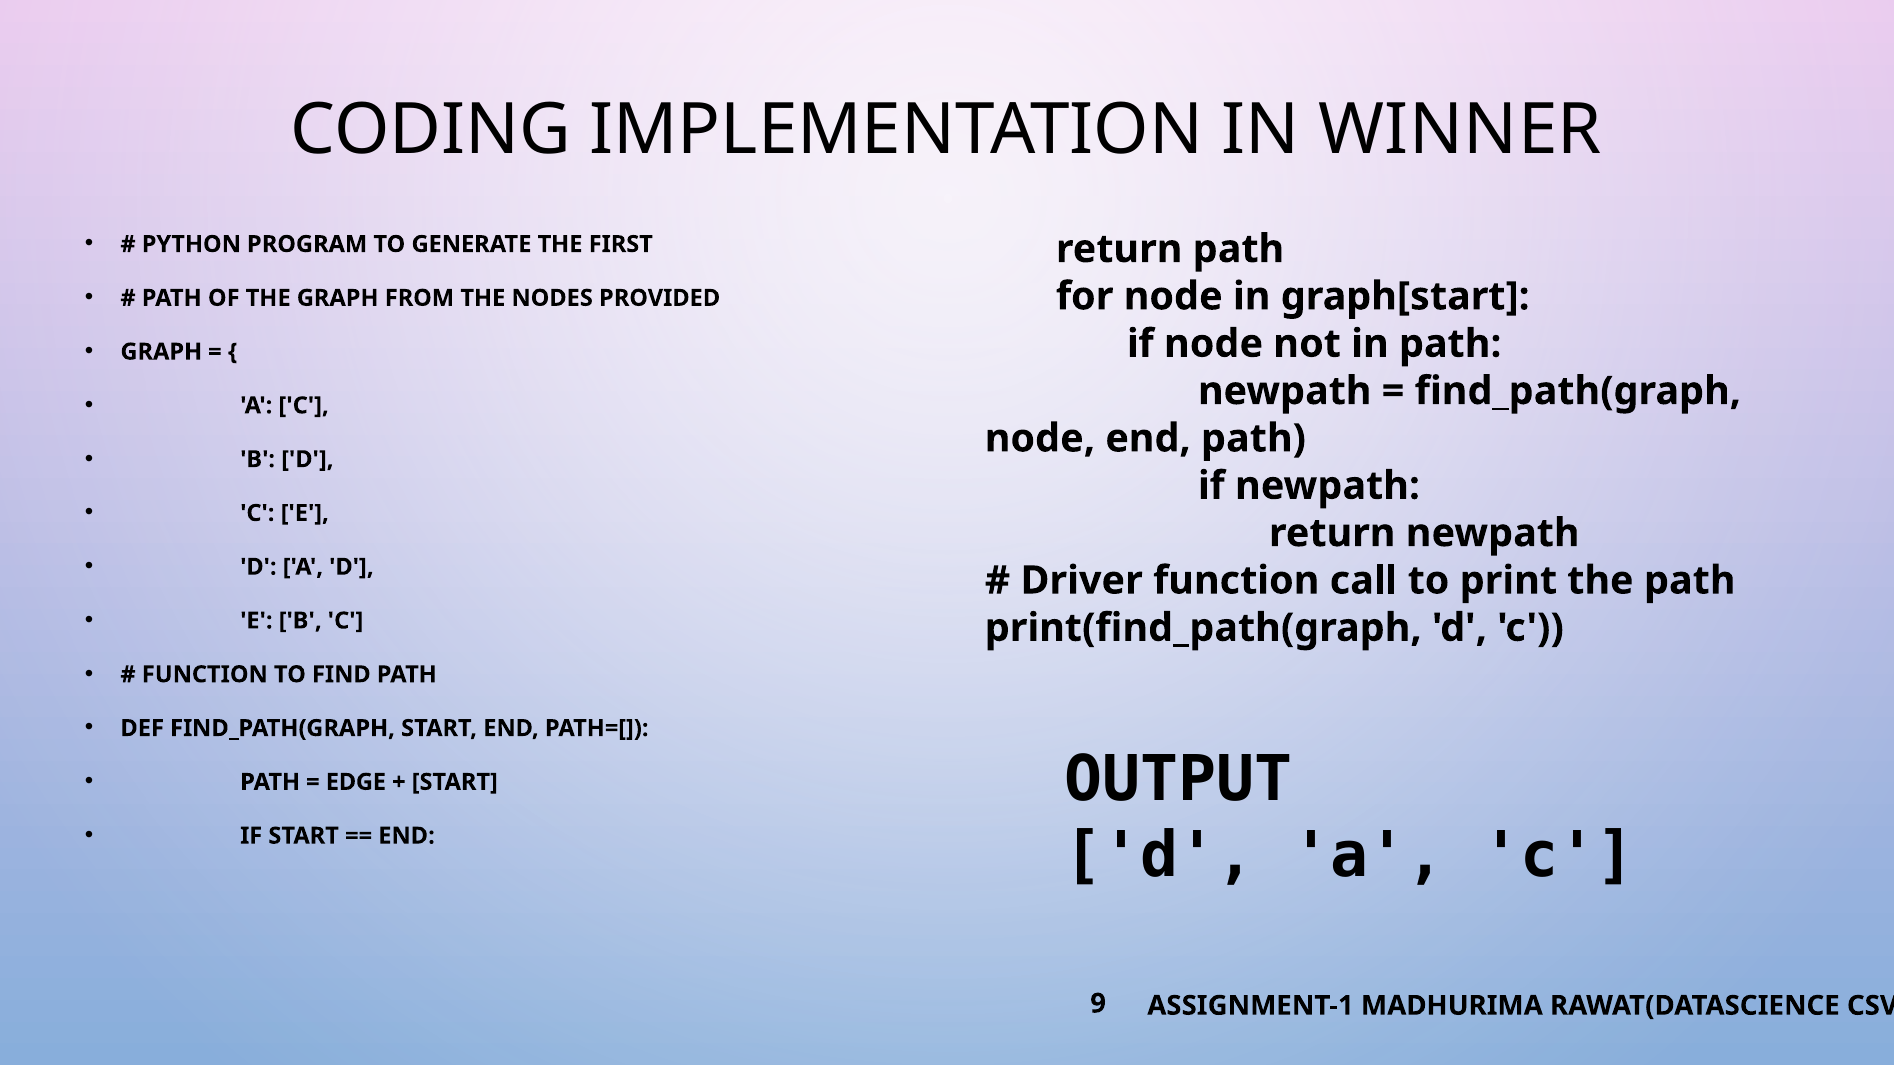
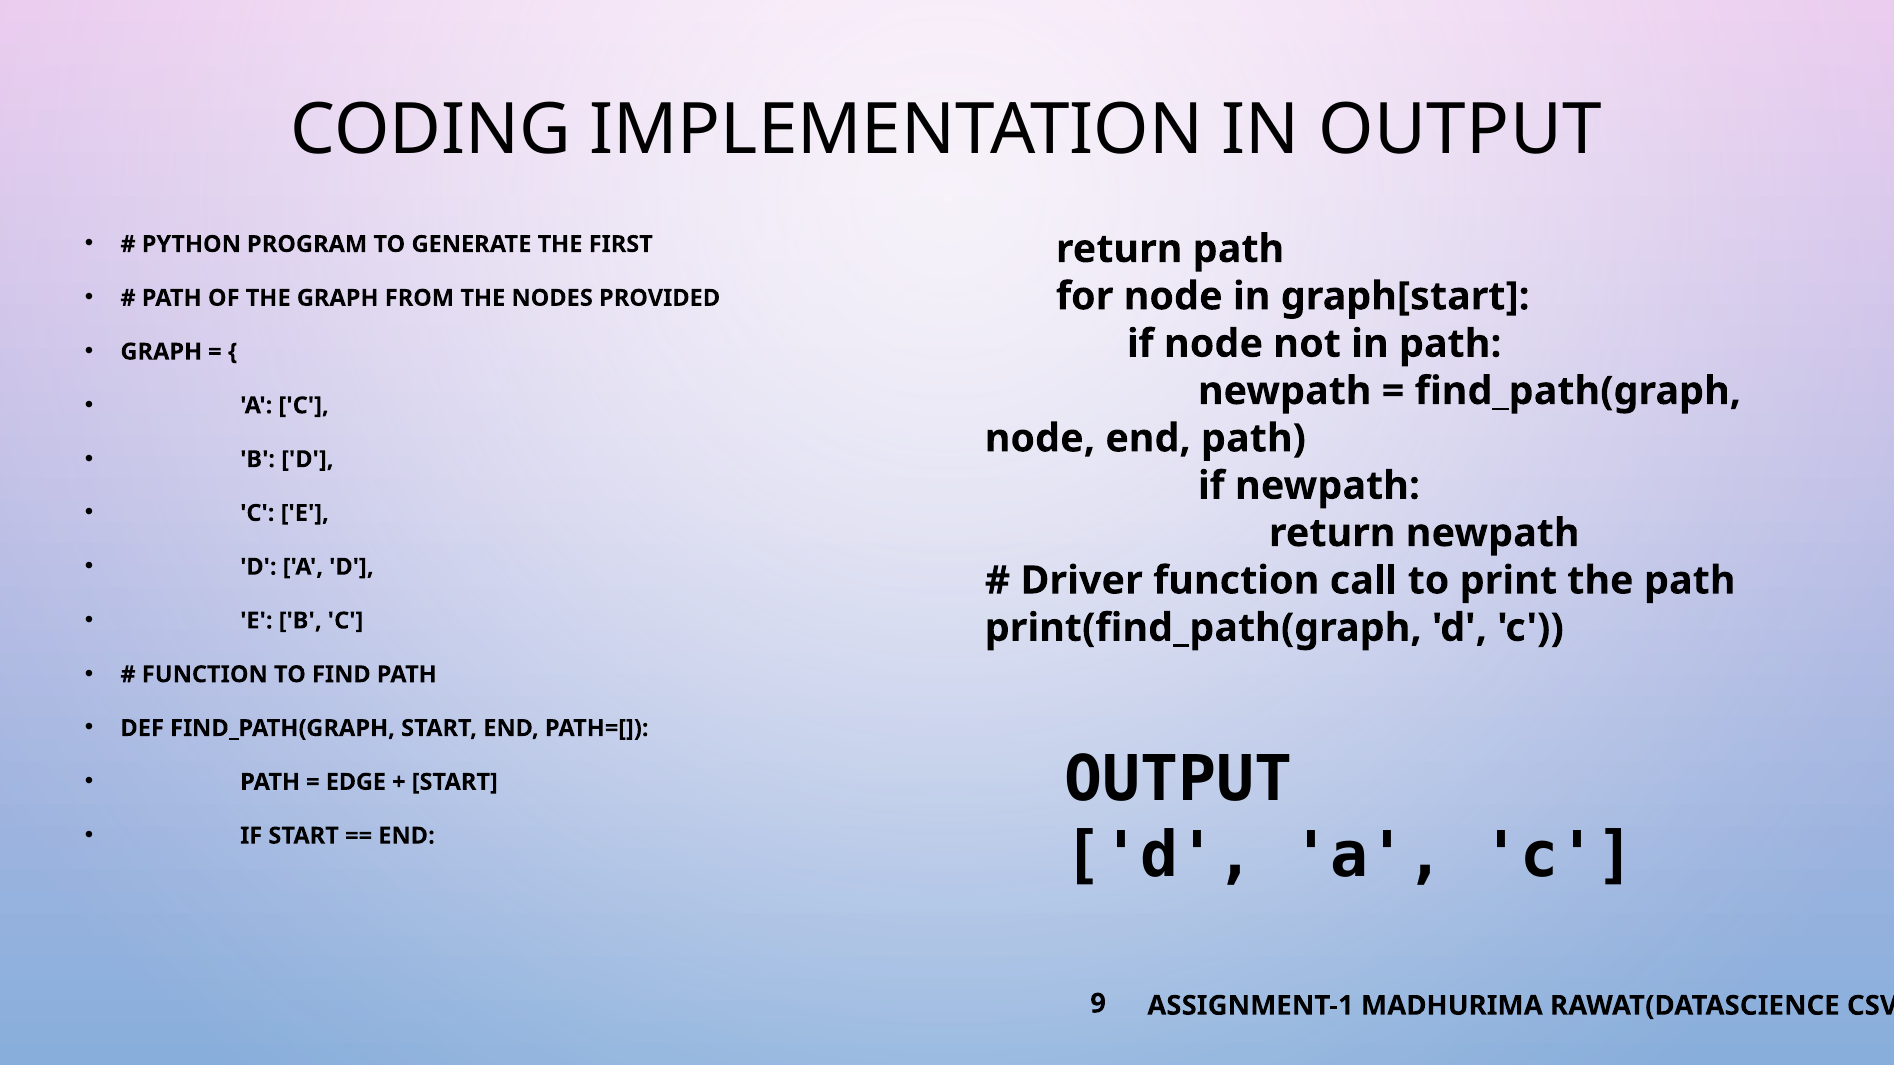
IN WINNER: WINNER -> OUTPUT
